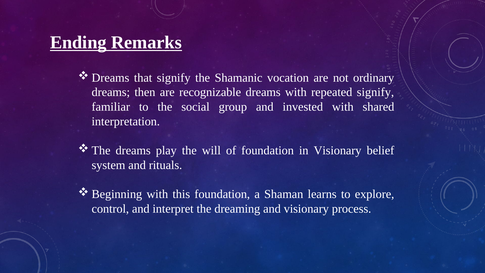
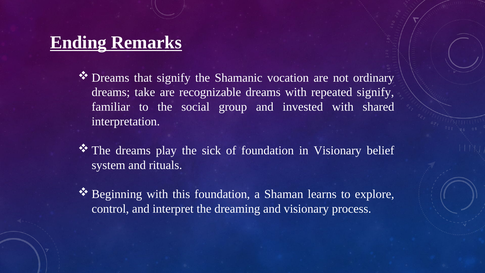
then: then -> take
will: will -> sick
